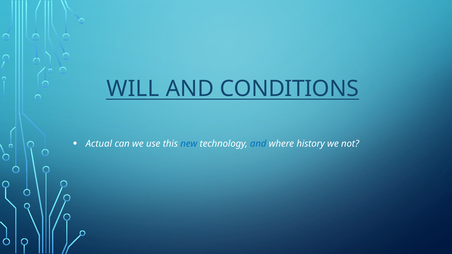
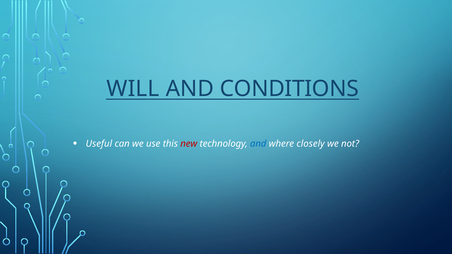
Actual: Actual -> Useful
new colour: blue -> red
history: history -> closely
